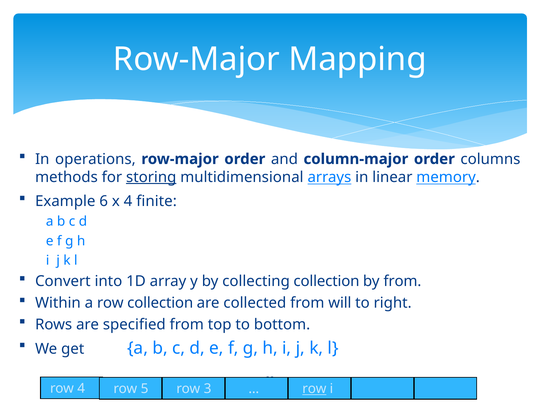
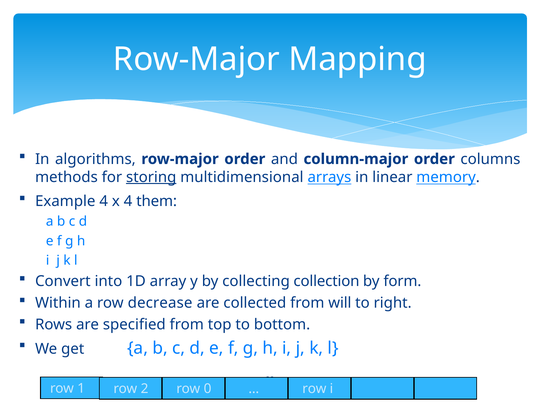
operations: operations -> algorithms
Example 6: 6 -> 4
finite: finite -> them
by from: from -> form
row collection: collection -> decrease
row 4: 4 -> 1
5: 5 -> 2
3: 3 -> 0
row at (314, 389) underline: present -> none
